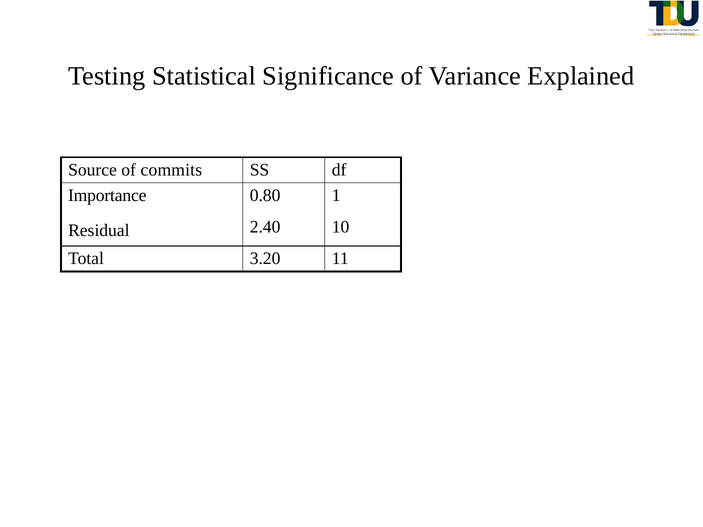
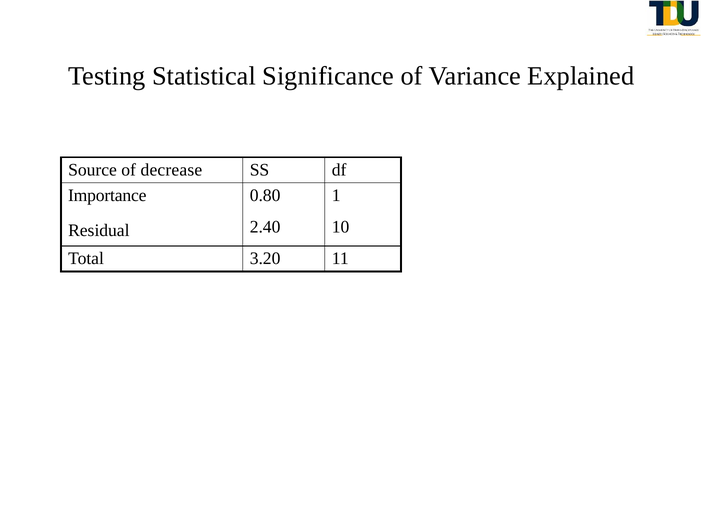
commits: commits -> decrease
